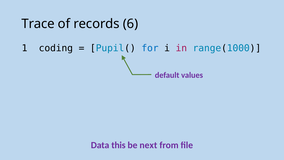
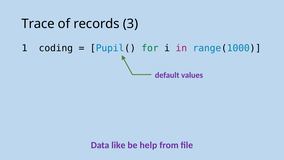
6: 6 -> 3
for colour: blue -> green
this: this -> like
next: next -> help
